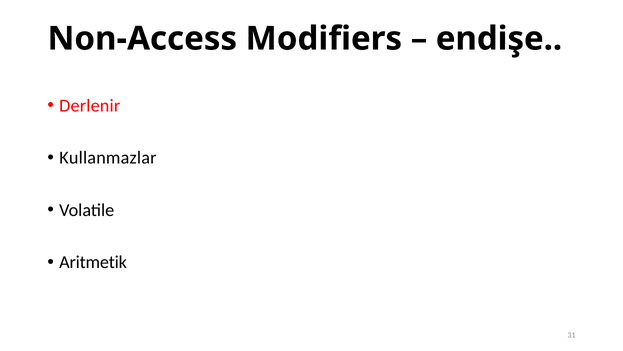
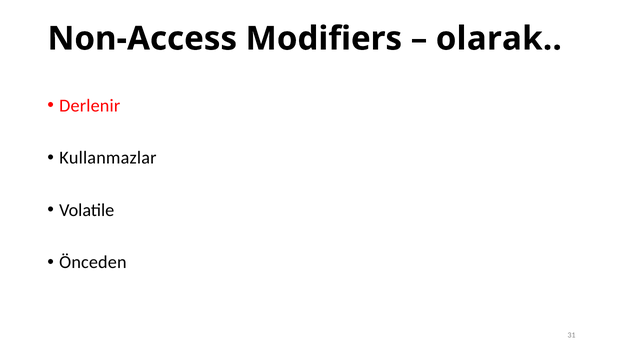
endişe: endişe -> olarak
Aritmetik: Aritmetik -> Önceden
